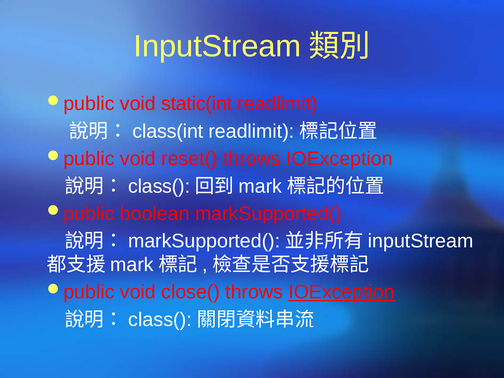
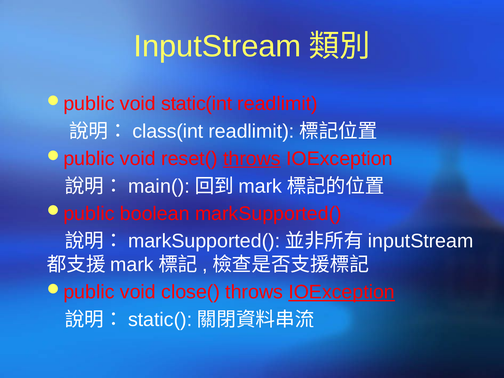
throws at (252, 159) underline: none -> present
class( at (159, 186): class( -> main(
class( at (160, 320): class( -> static(
